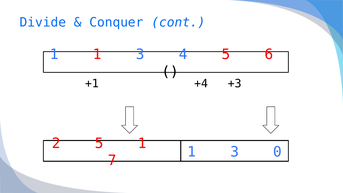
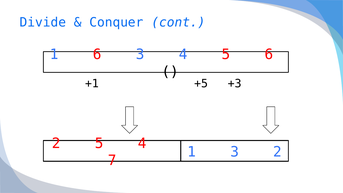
1 1: 1 -> 6
+4: +4 -> +5
5 1: 1 -> 4
3 0: 0 -> 2
